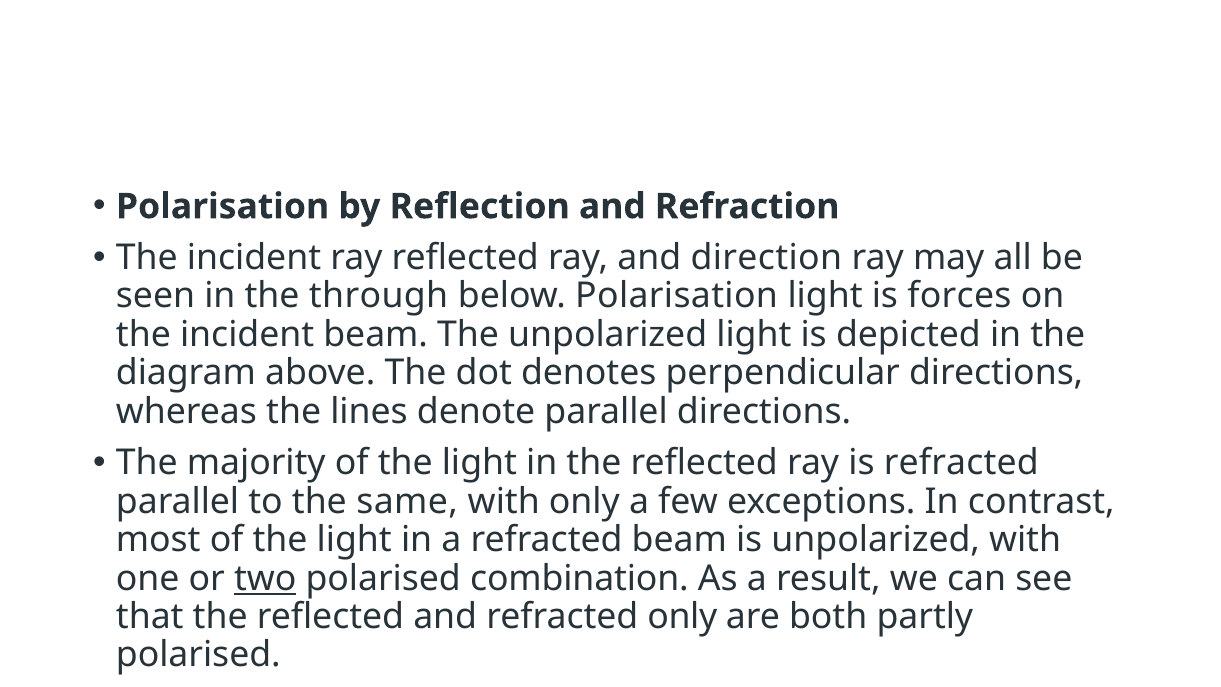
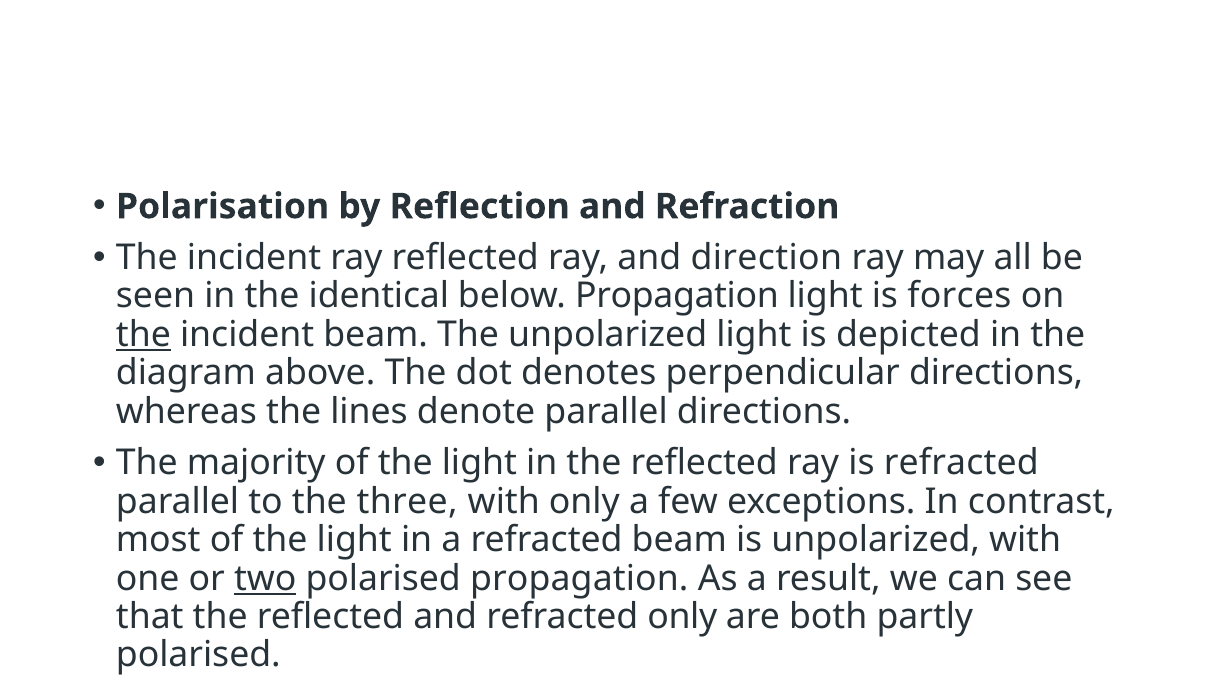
through: through -> identical
below Polarisation: Polarisation -> Propagation
the at (143, 335) underline: none -> present
same: same -> three
polarised combination: combination -> propagation
